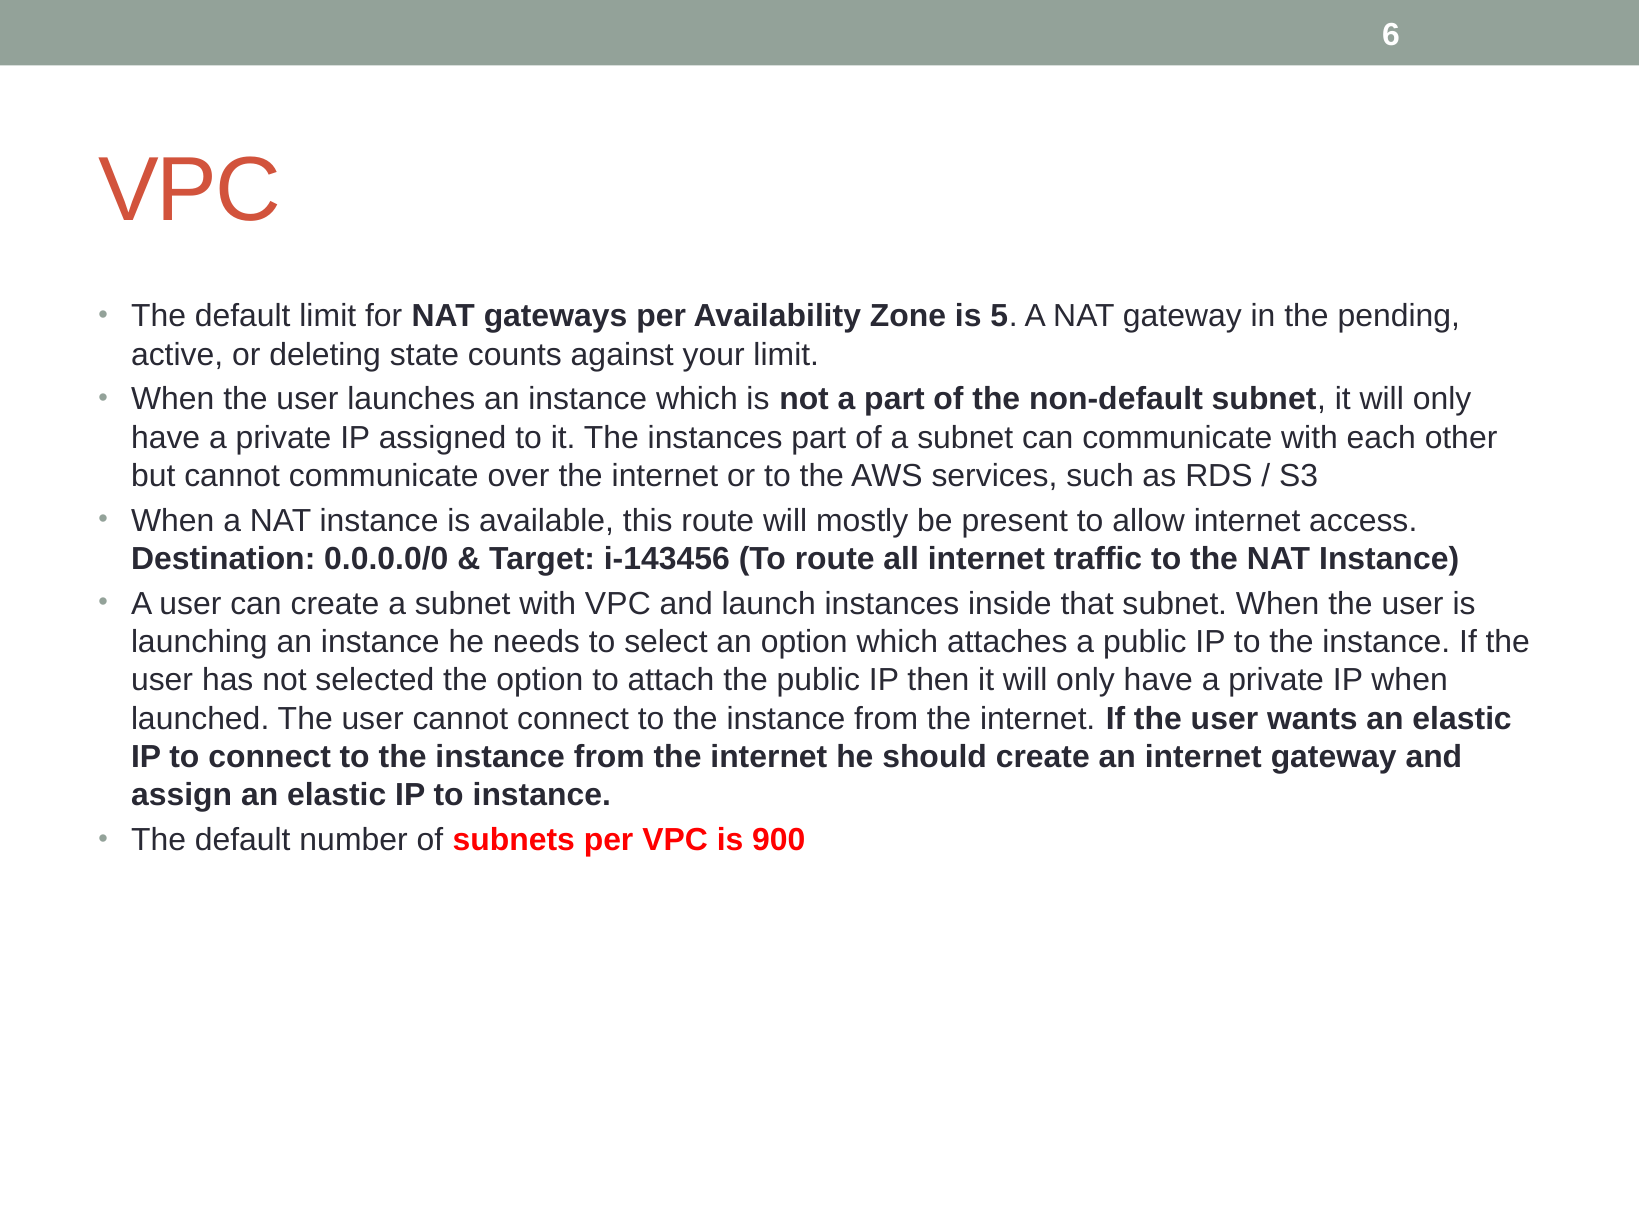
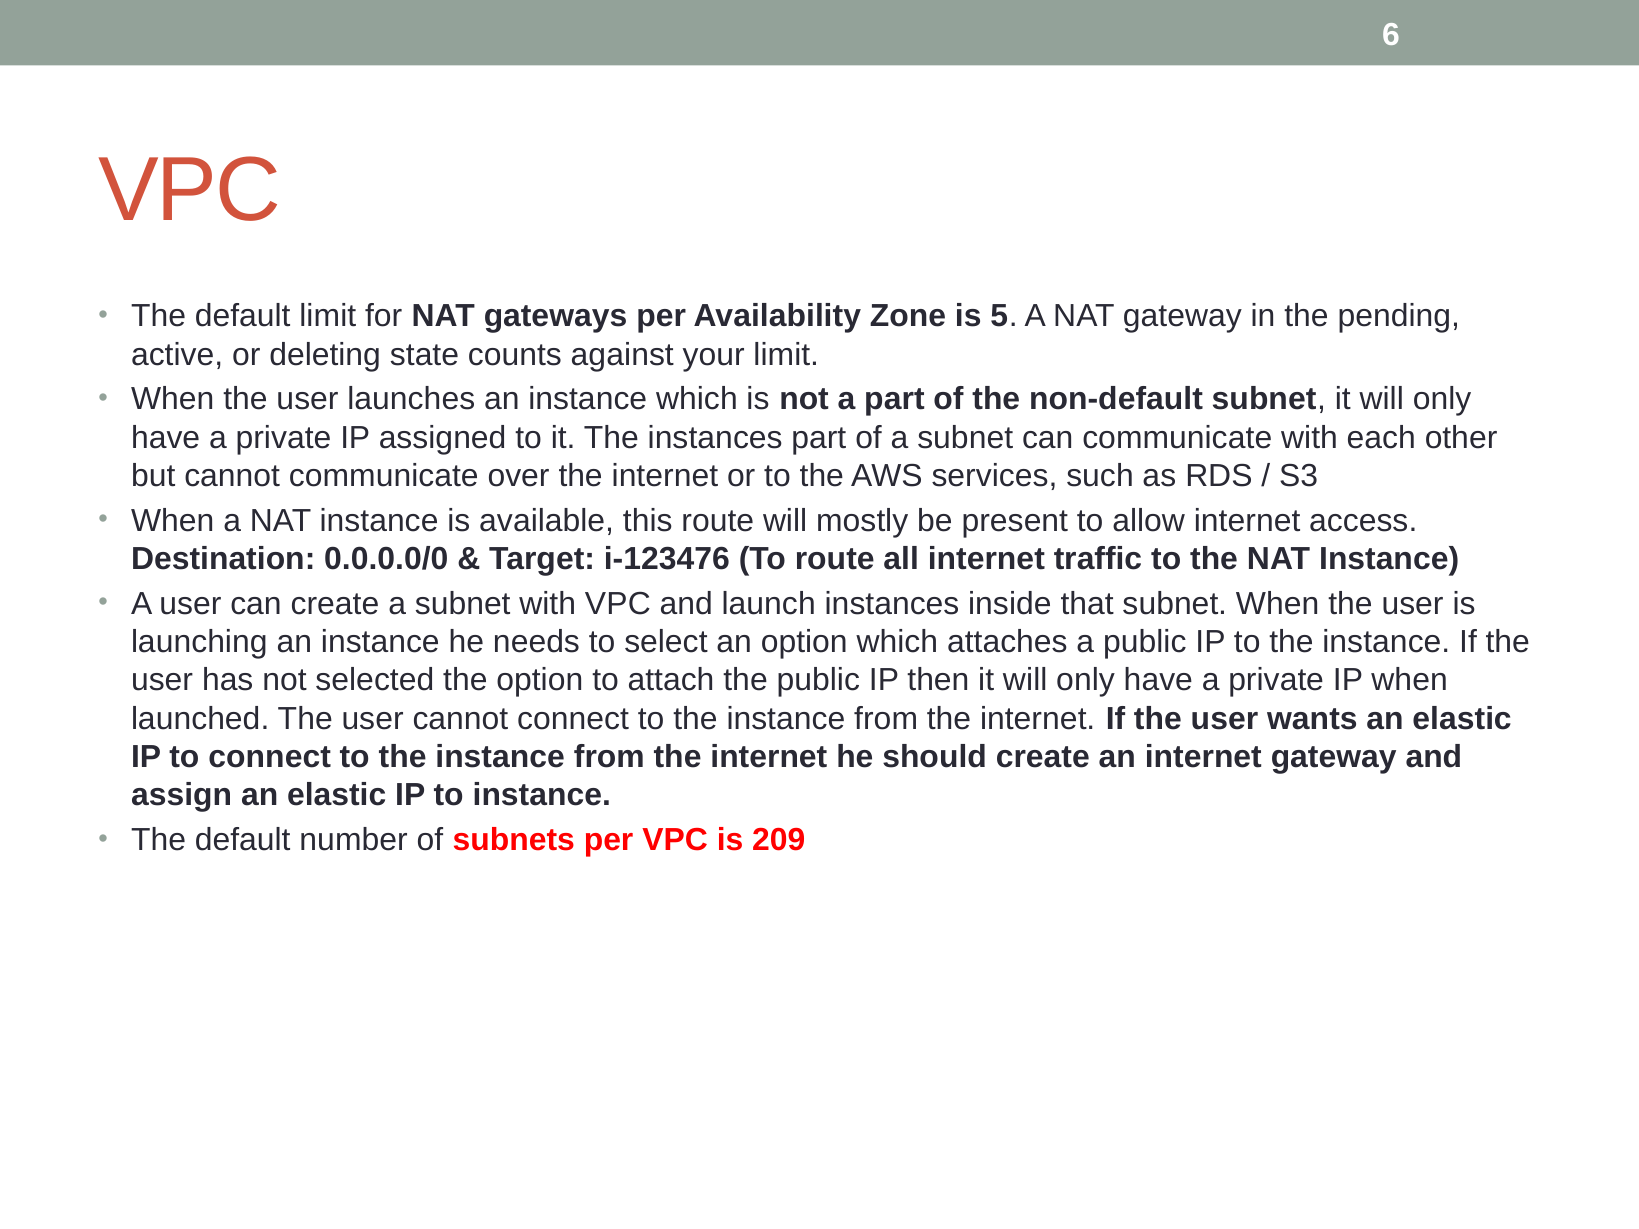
i-143456: i-143456 -> i-123476
900: 900 -> 209
